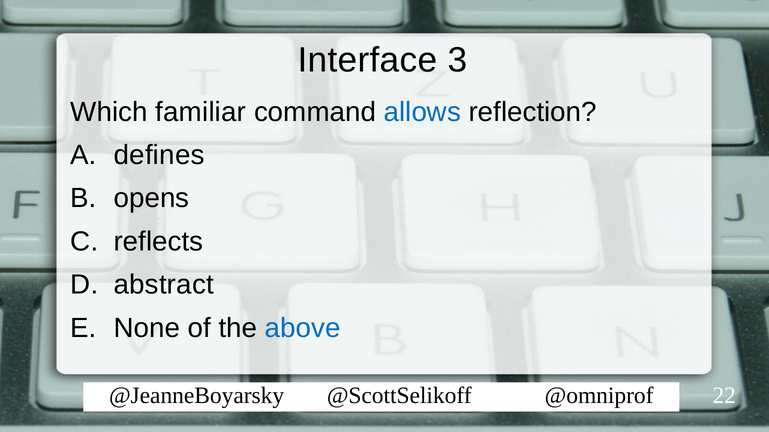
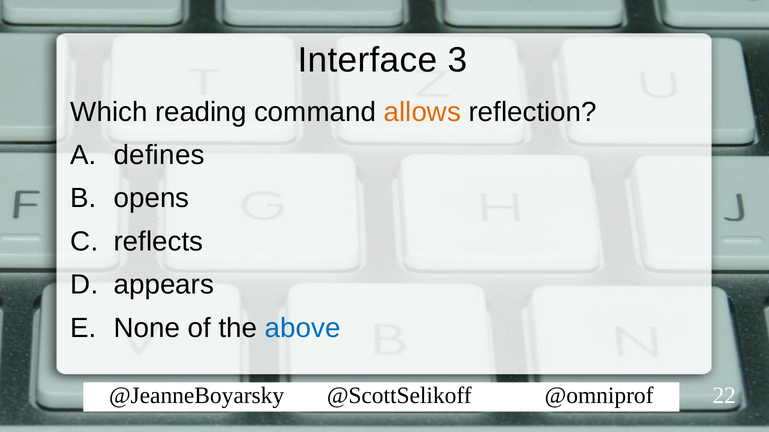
familiar: familiar -> reading
allows colour: blue -> orange
abstract: abstract -> appears
